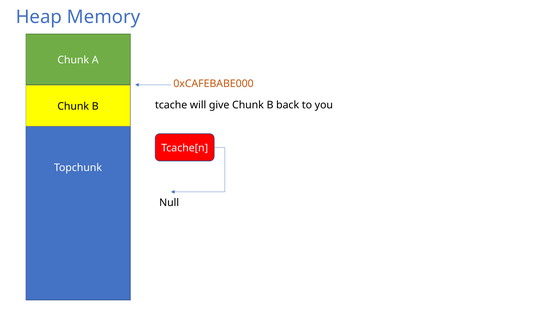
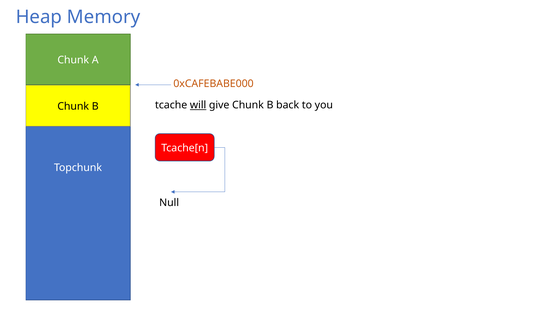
will underline: none -> present
